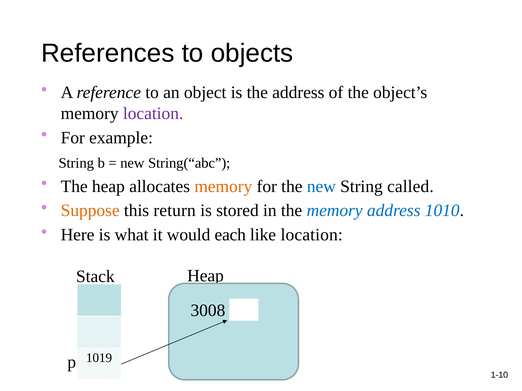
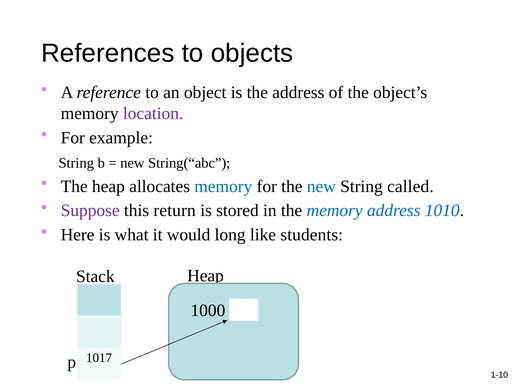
memory at (223, 187) colour: orange -> blue
Suppose colour: orange -> purple
each: each -> long
like location: location -> students
3008: 3008 -> 1000
1019: 1019 -> 1017
